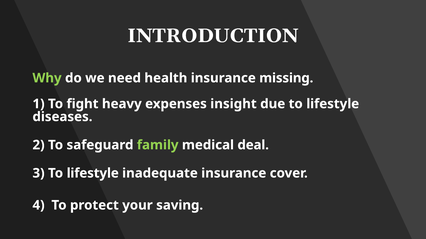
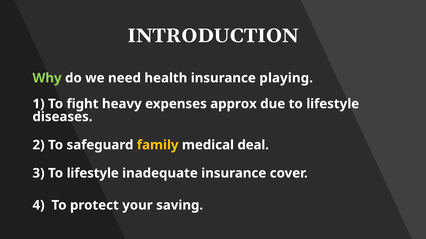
missing: missing -> playing
insight: insight -> approx
family colour: light green -> yellow
